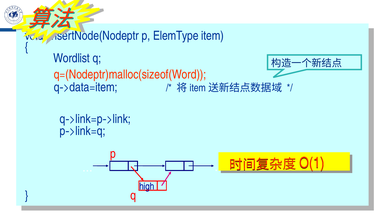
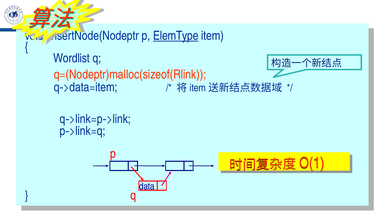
ElemType underline: none -> present
q=(Nodeptr)malloc(sizeof(Word: q=(Nodeptr)malloc(sizeof(Word -> q=(Nodeptr)malloc(sizeof(Rlink
high: high -> data
